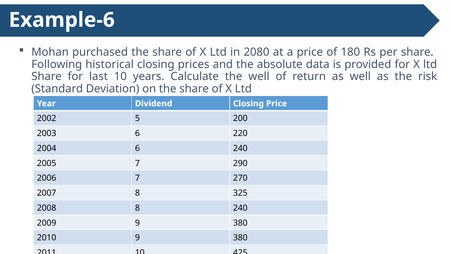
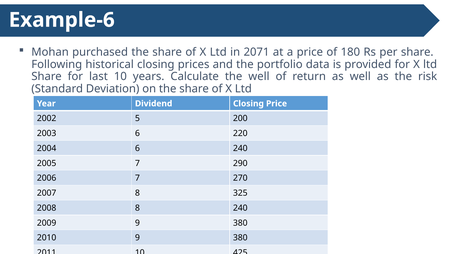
2080: 2080 -> 2071
absolute: absolute -> portfolio
